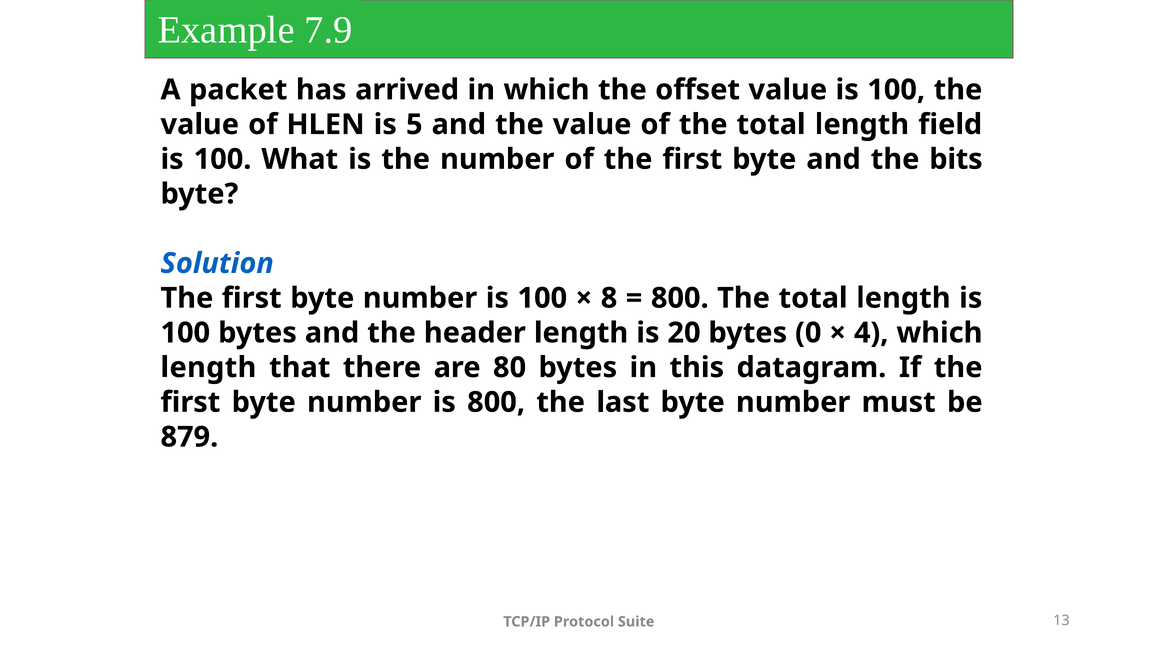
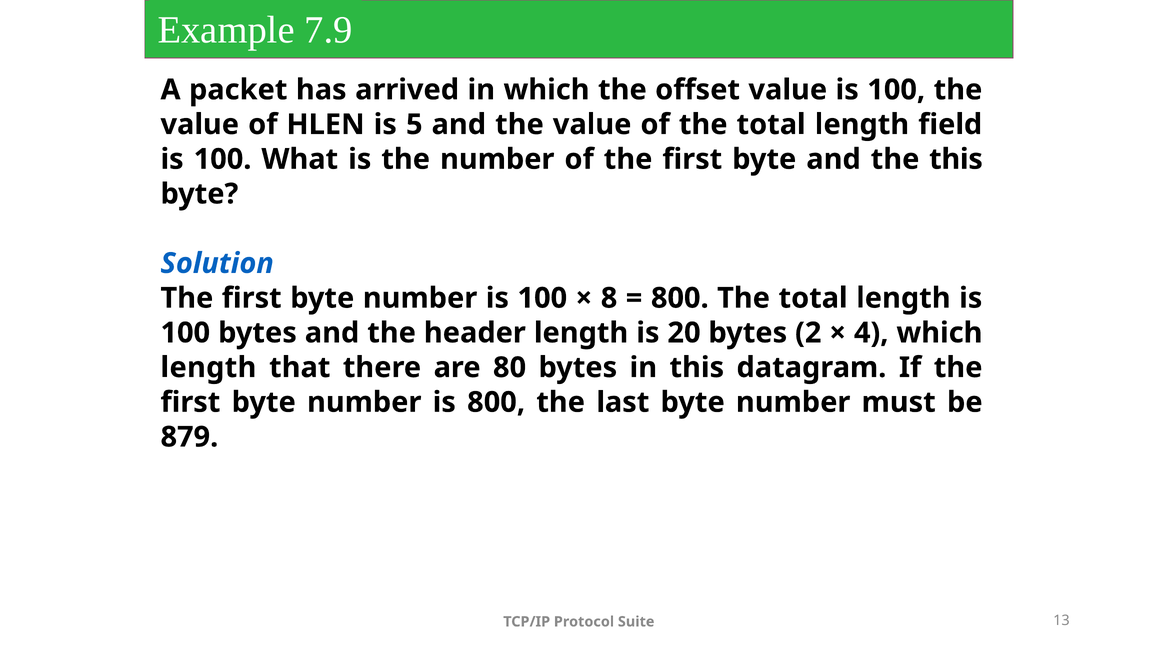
the bits: bits -> this
0: 0 -> 2
